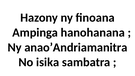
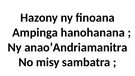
isika: isika -> misy
